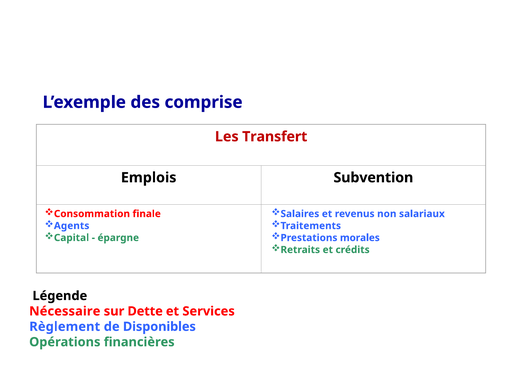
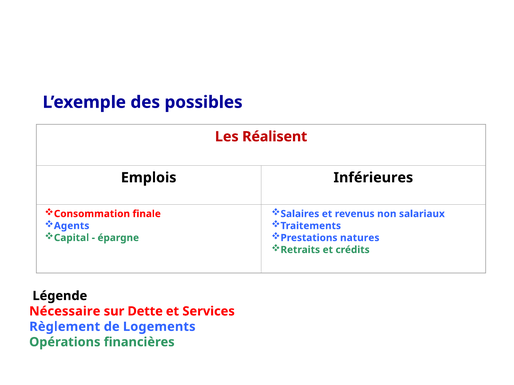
comprise: comprise -> possibles
Transfert: Transfert -> Réalisent
Subvention: Subvention -> Inférieures
morales: morales -> natures
Disponibles: Disponibles -> Logements
